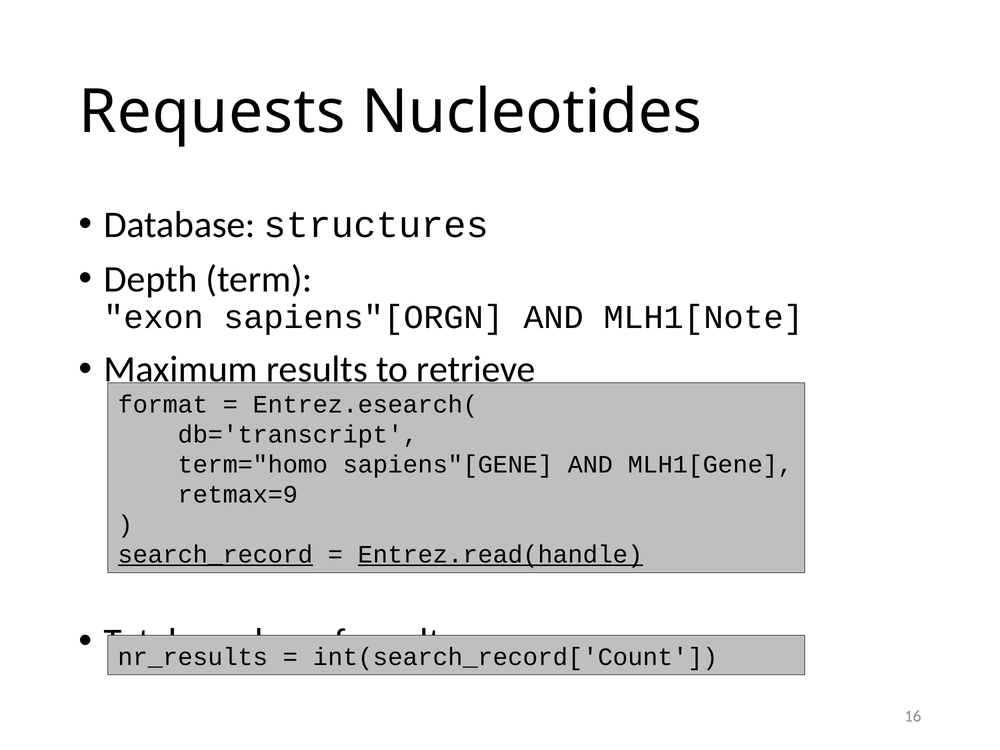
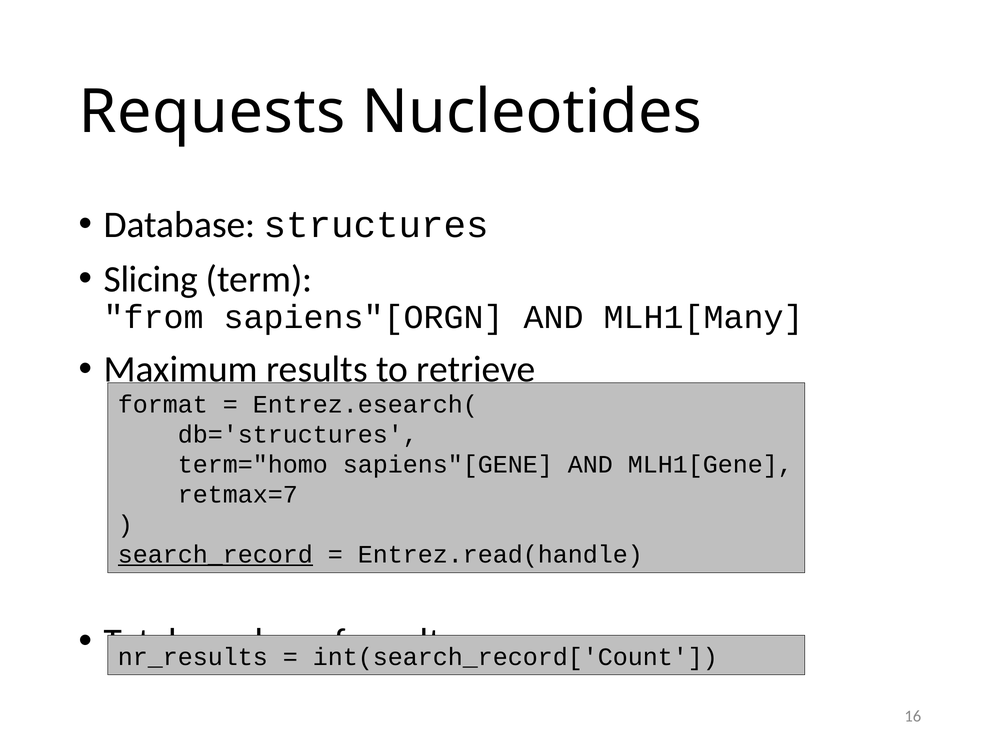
Depth: Depth -> Slicing
exon: exon -> from
MLH1[Note: MLH1[Note -> MLH1[Many
db='transcript: db='transcript -> db='structures
retmax=9: retmax=9 -> retmax=7
Entrez.read(handle underline: present -> none
